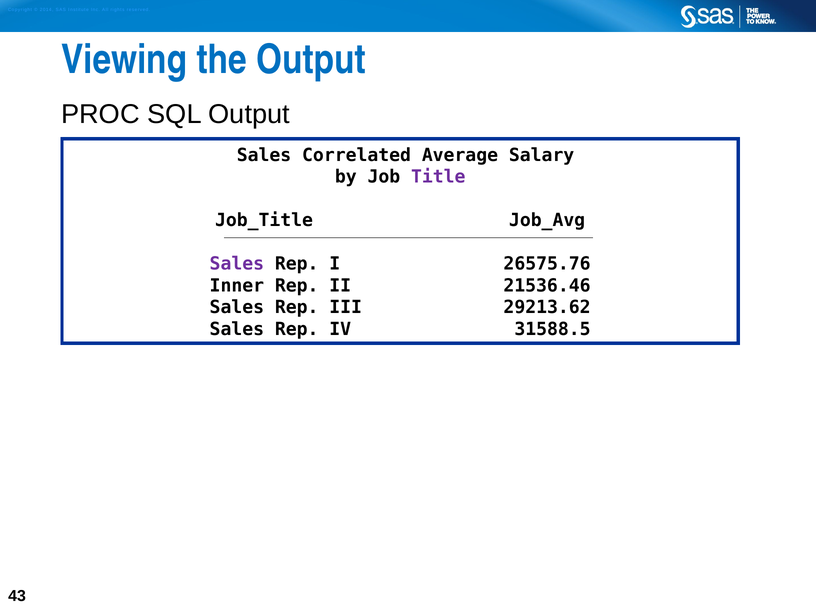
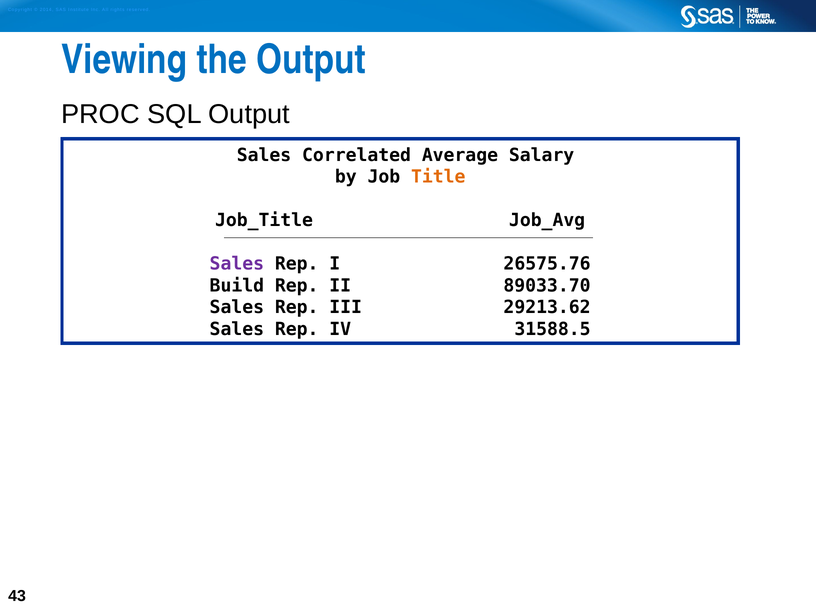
Title colour: purple -> orange
Inner: Inner -> Build
21536.46: 21536.46 -> 89033.70
